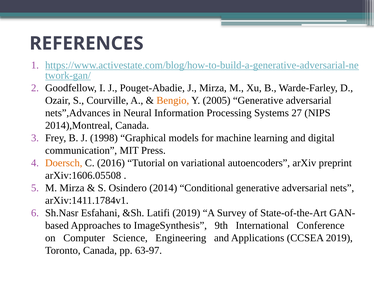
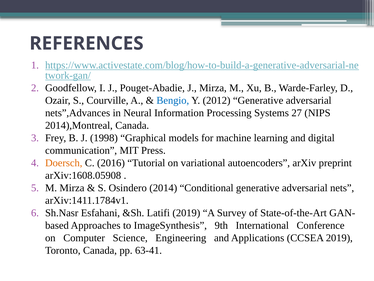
Bengio colour: orange -> blue
2005: 2005 -> 2012
arXiv:1606.05508: arXiv:1606.05508 -> arXiv:1608.05908
63-97: 63-97 -> 63-41
